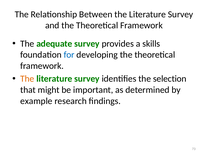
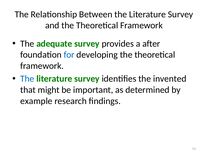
skills: skills -> after
The at (27, 79) colour: orange -> blue
selection: selection -> invented
